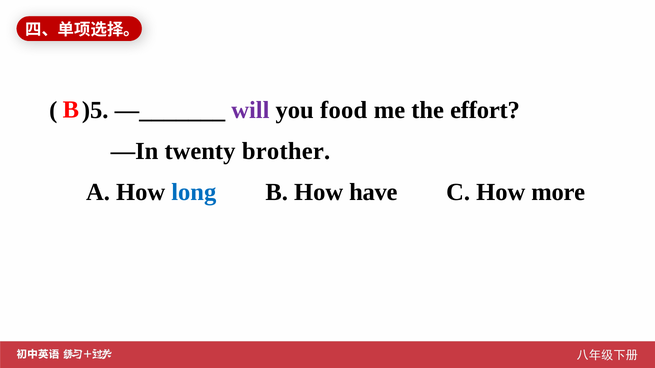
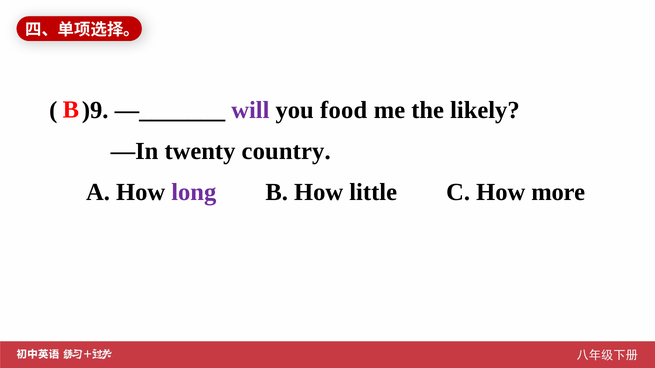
)5: )5 -> )9
effort: effort -> likely
brother: brother -> country
long colour: blue -> purple
have: have -> little
